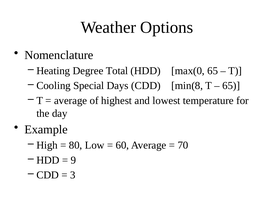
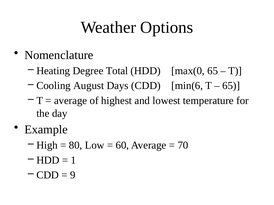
Special: Special -> August
min(8: min(8 -> min(6
9: 9 -> 1
3: 3 -> 9
